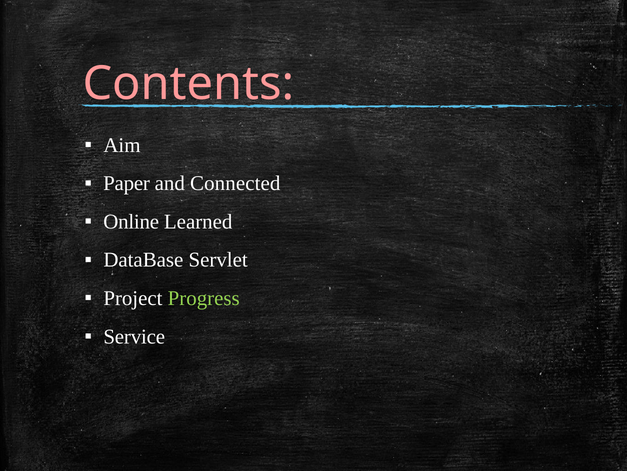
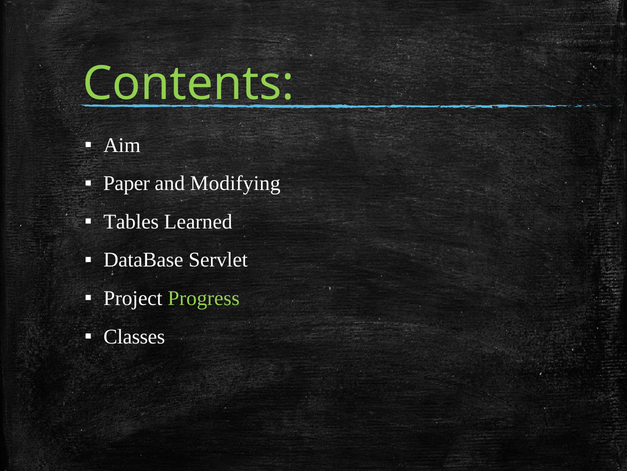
Contents colour: pink -> light green
Connected: Connected -> Modifying
Online: Online -> Tables
Service: Service -> Classes
